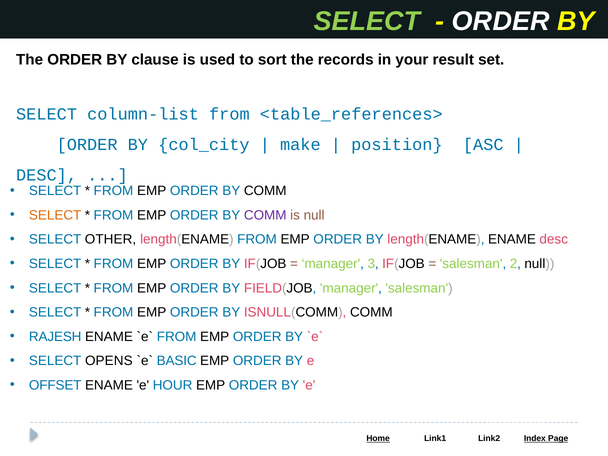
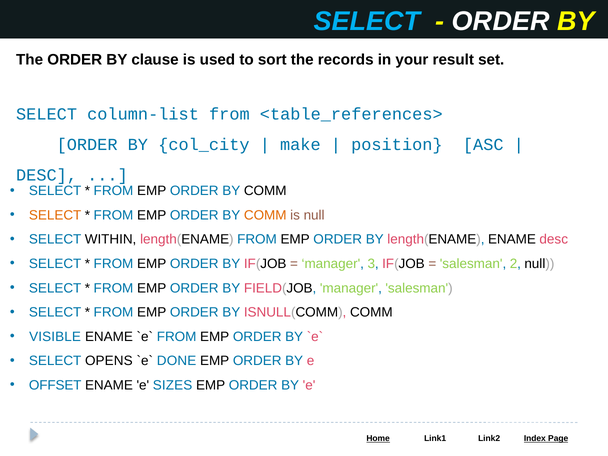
SELECT at (367, 21) colour: light green -> light blue
COMM at (265, 215) colour: purple -> orange
OTHER: OTHER -> WITHIN
RAJESH: RAJESH -> VISIBLE
BASIC: BASIC -> DONE
HOUR: HOUR -> SIZES
